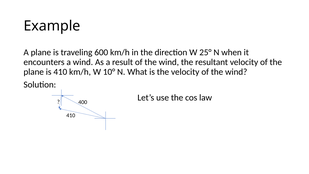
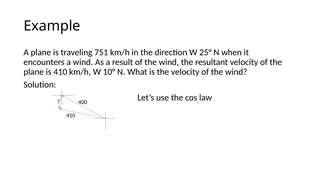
600: 600 -> 751
